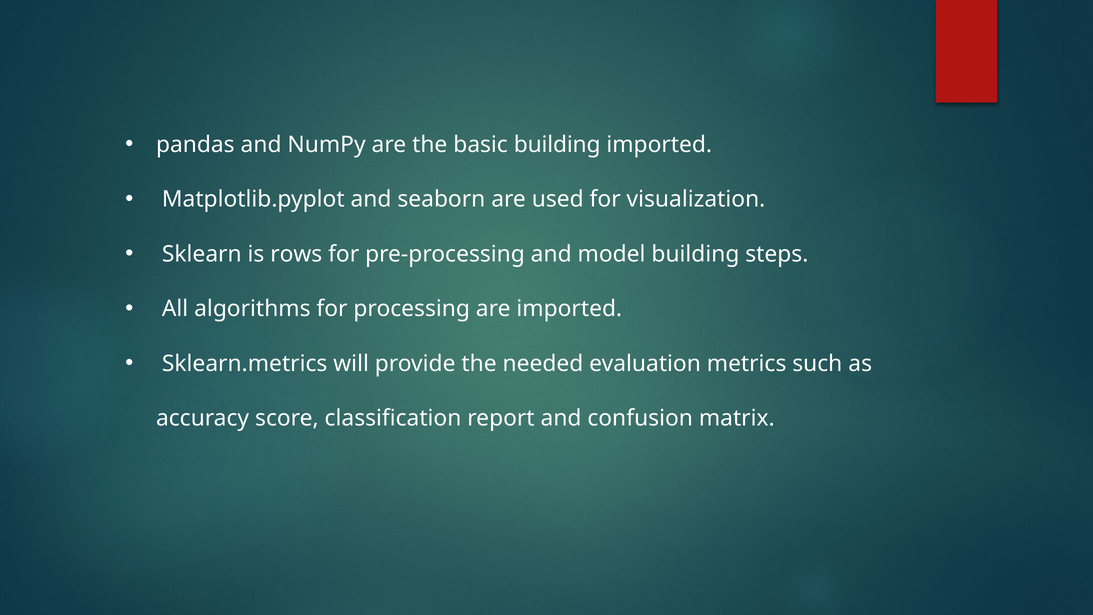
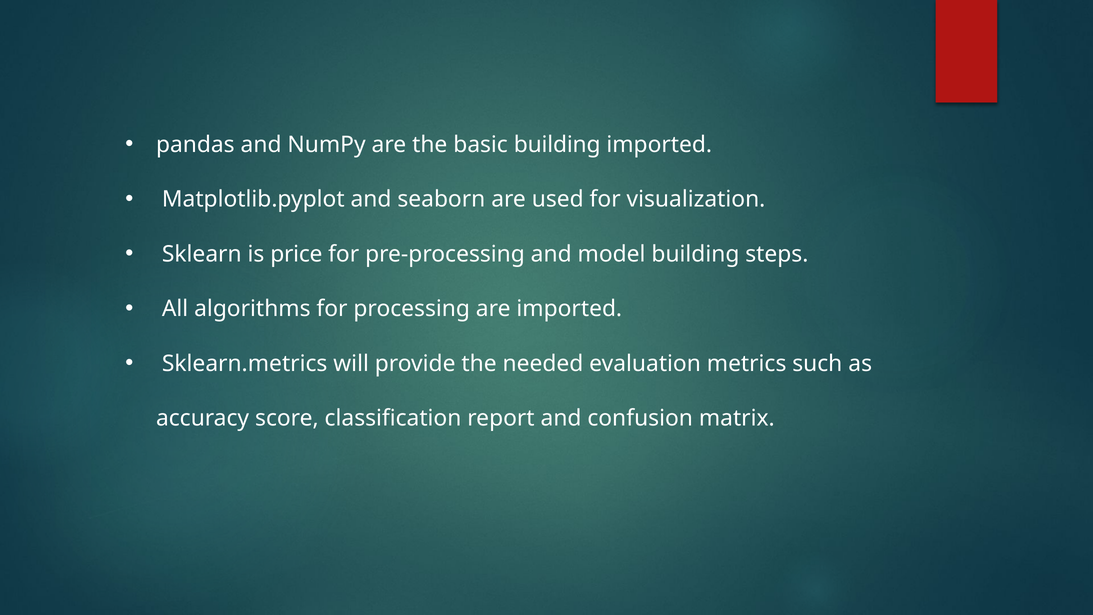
rows: rows -> price
